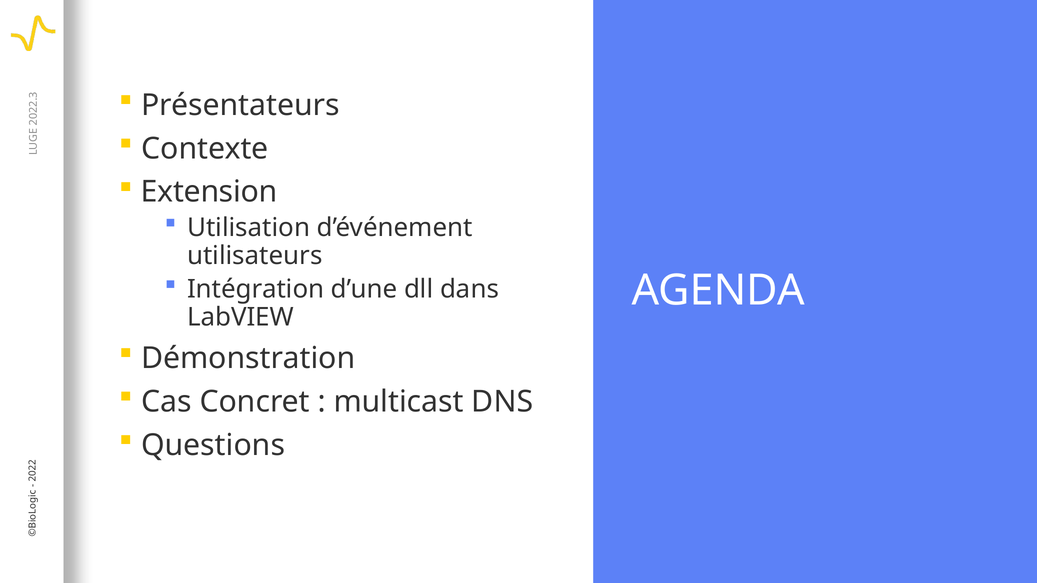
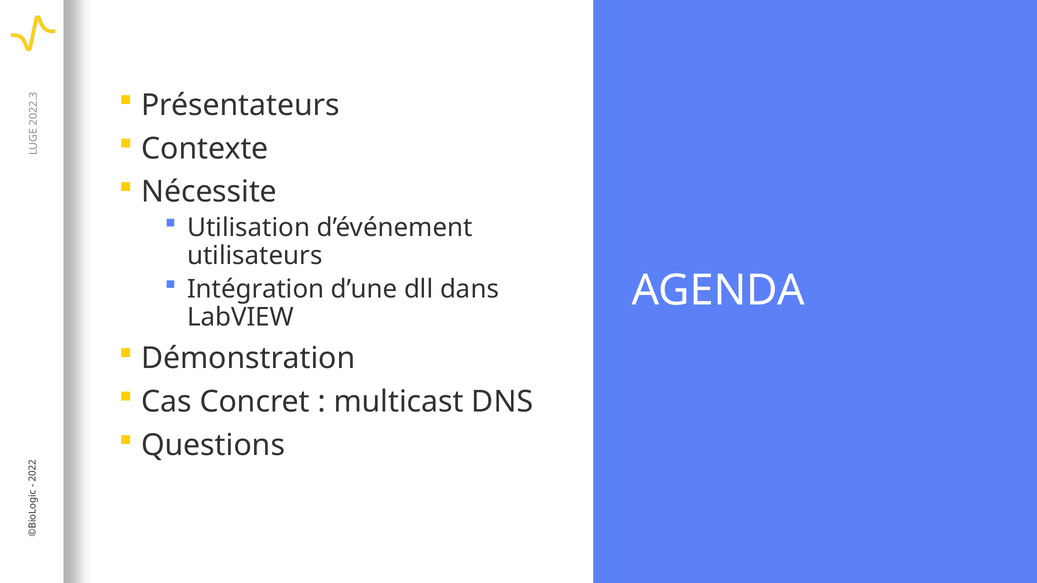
Extension: Extension -> Nécessite
